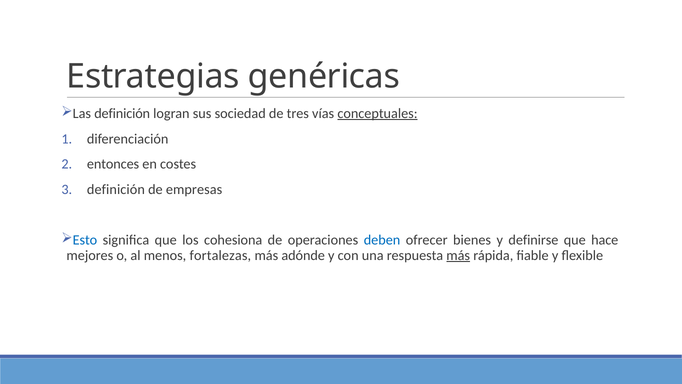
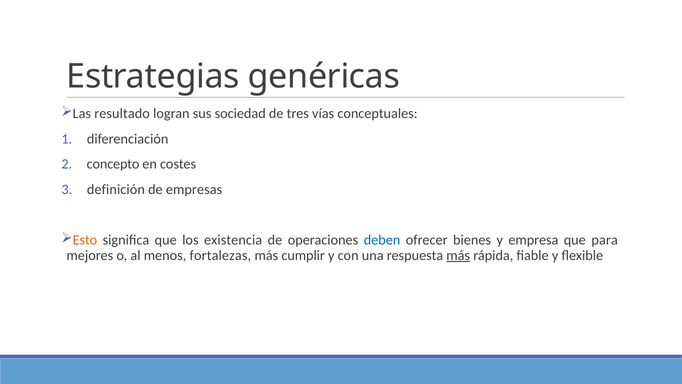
Las definición: definición -> resultado
conceptuales underline: present -> none
entonces: entonces -> concepto
Esto colour: blue -> orange
cohesiona: cohesiona -> existencia
definirse: definirse -> empresa
hace: hace -> para
adónde: adónde -> cumplir
